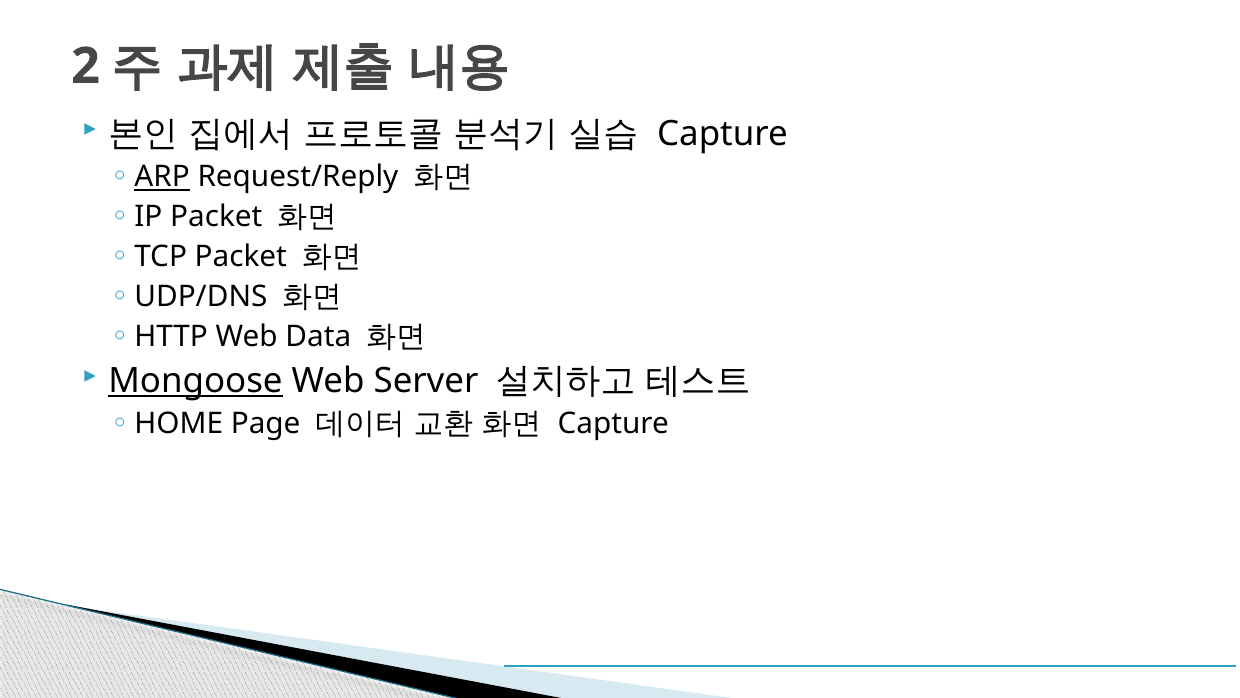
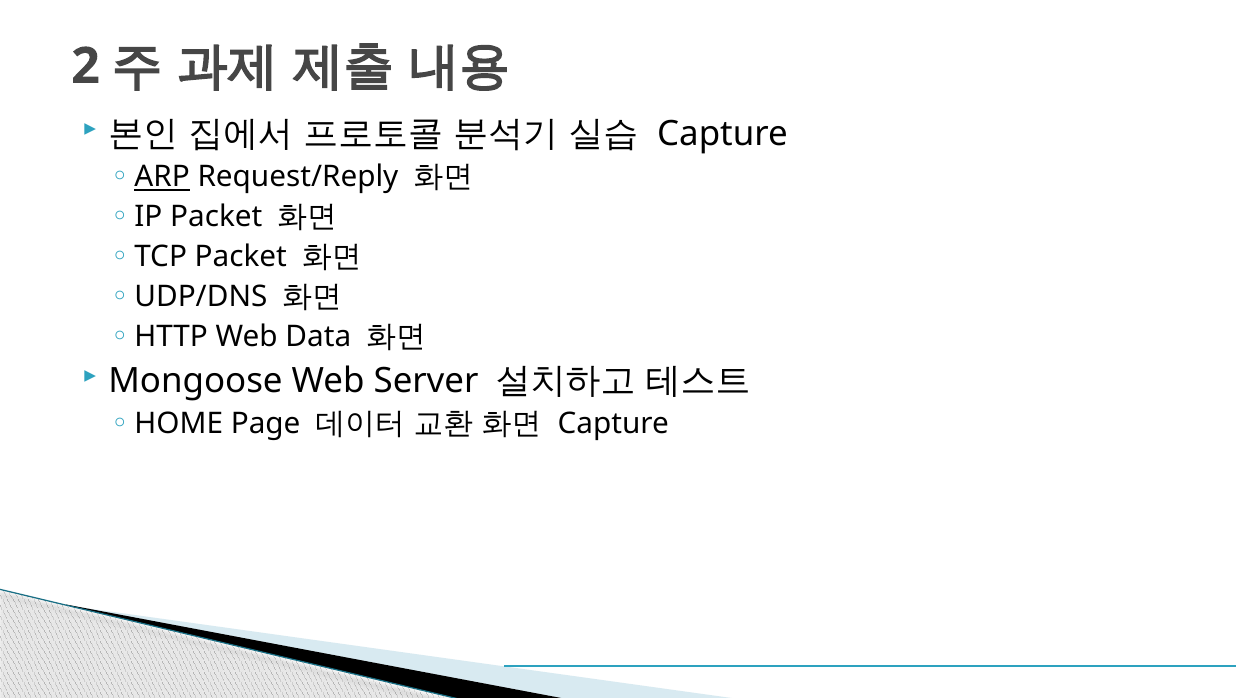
Mongoose underline: present -> none
